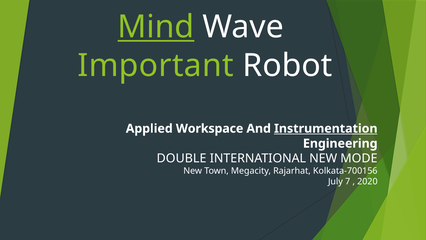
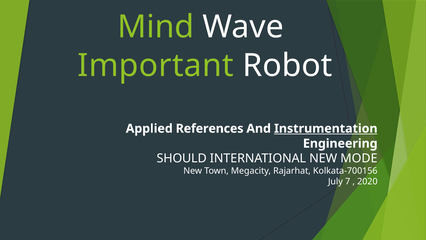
Mind underline: present -> none
Workspace: Workspace -> References
DOUBLE: DOUBLE -> SHOULD
